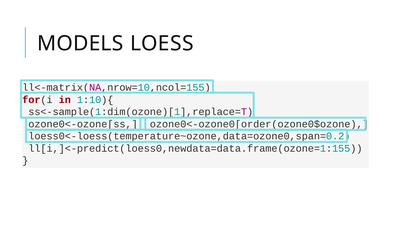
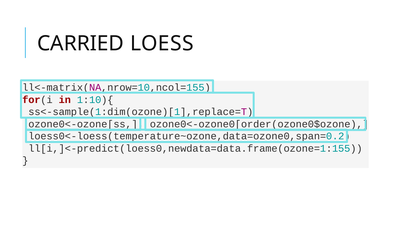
MODELS: MODELS -> CARRIED
